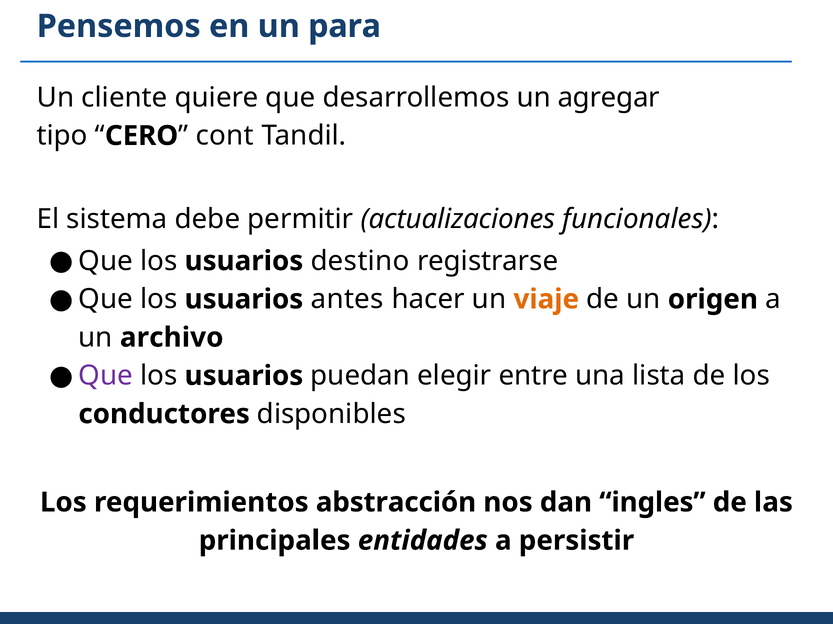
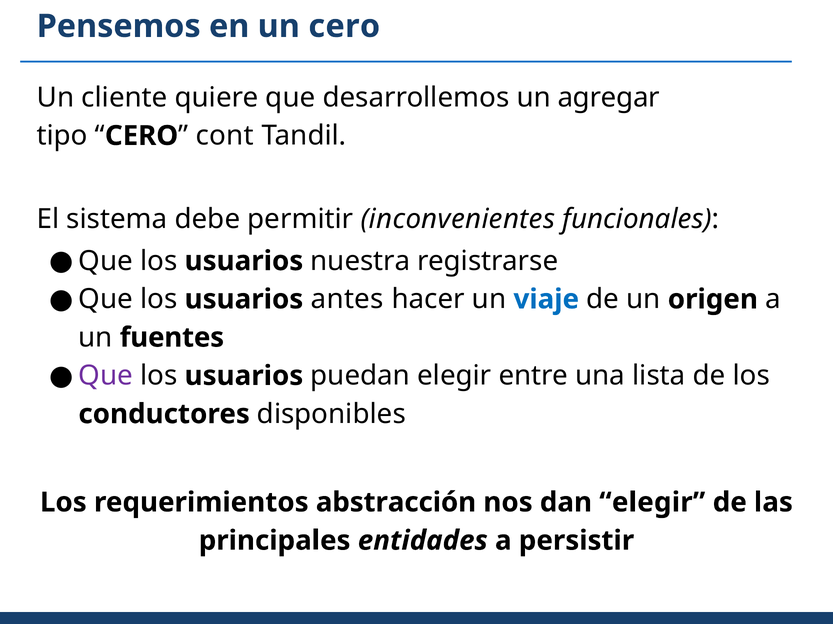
un para: para -> cero
actualizaciones: actualizaciones -> inconvenientes
destino: destino -> nuestra
viaje colour: orange -> blue
archivo: archivo -> fuentes
dan ingles: ingles -> elegir
